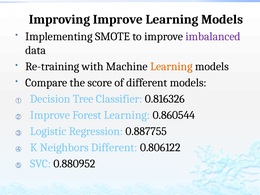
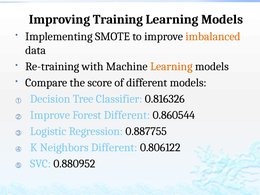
Improving Improve: Improve -> Training
imbalanced colour: purple -> orange
Forest Learning: Learning -> Different
